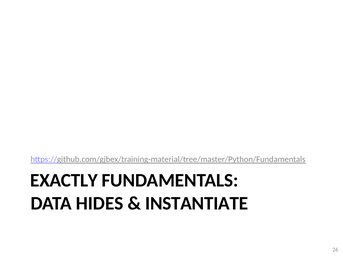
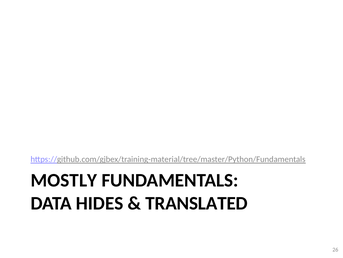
EXACTLY: EXACTLY -> MOSTLY
INSTANTIATE: INSTANTIATE -> TRANSLATED
